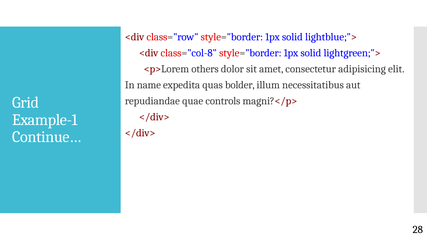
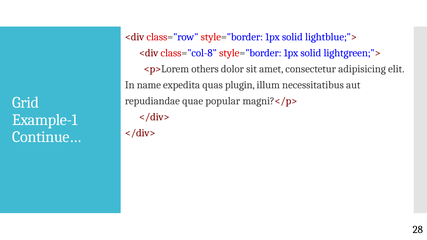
bolder: bolder -> plugin
controls: controls -> popular
